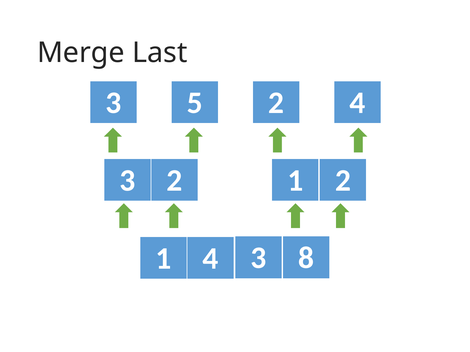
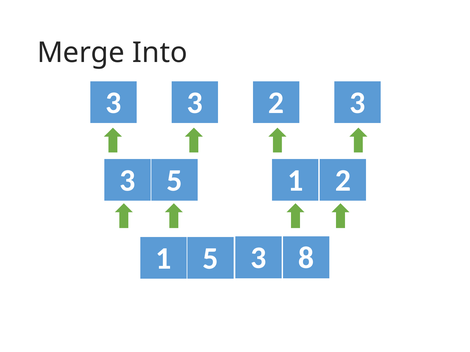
Last: Last -> Into
5 at (195, 103): 5 -> 3
2 4: 4 -> 3
3 2: 2 -> 5
1 4: 4 -> 5
